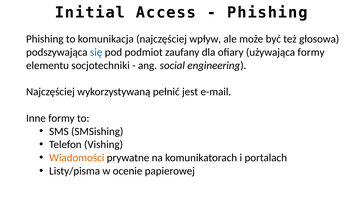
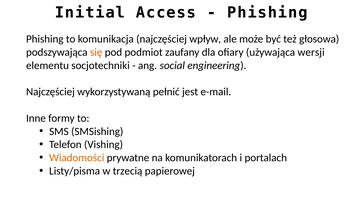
się colour: blue -> orange
używająca formy: formy -> wersji
ocenie: ocenie -> trzecią
